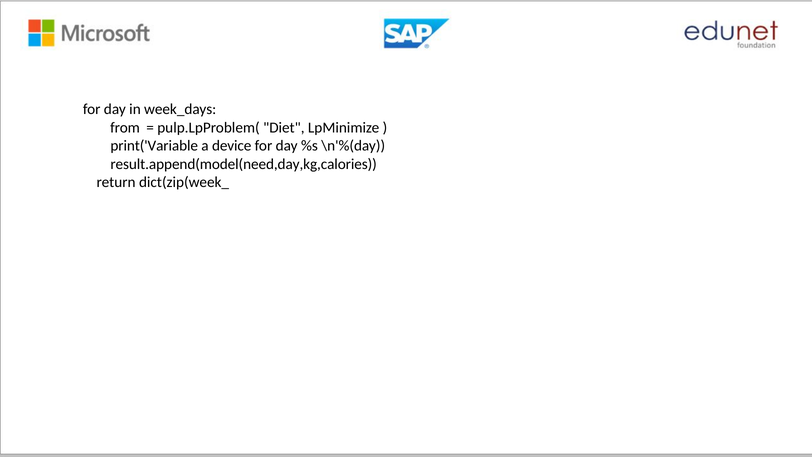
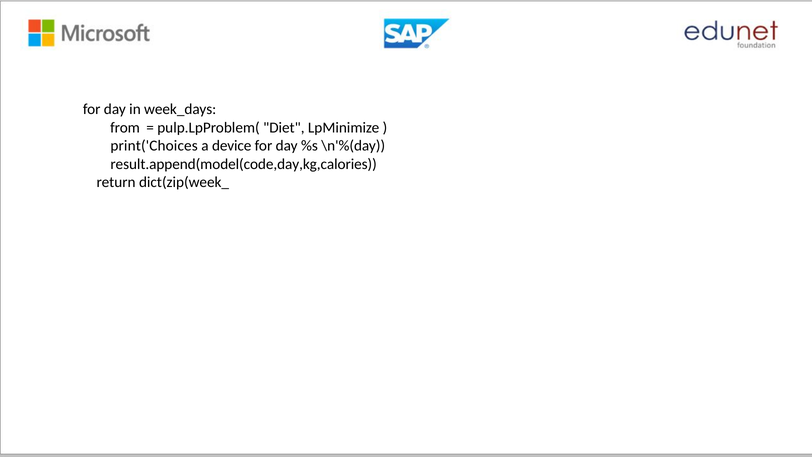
print('Variable: print('Variable -> print('Choices
result.append(model(need,day,kg,calories: result.append(model(need,day,kg,calories -> result.append(model(code,day,kg,calories
